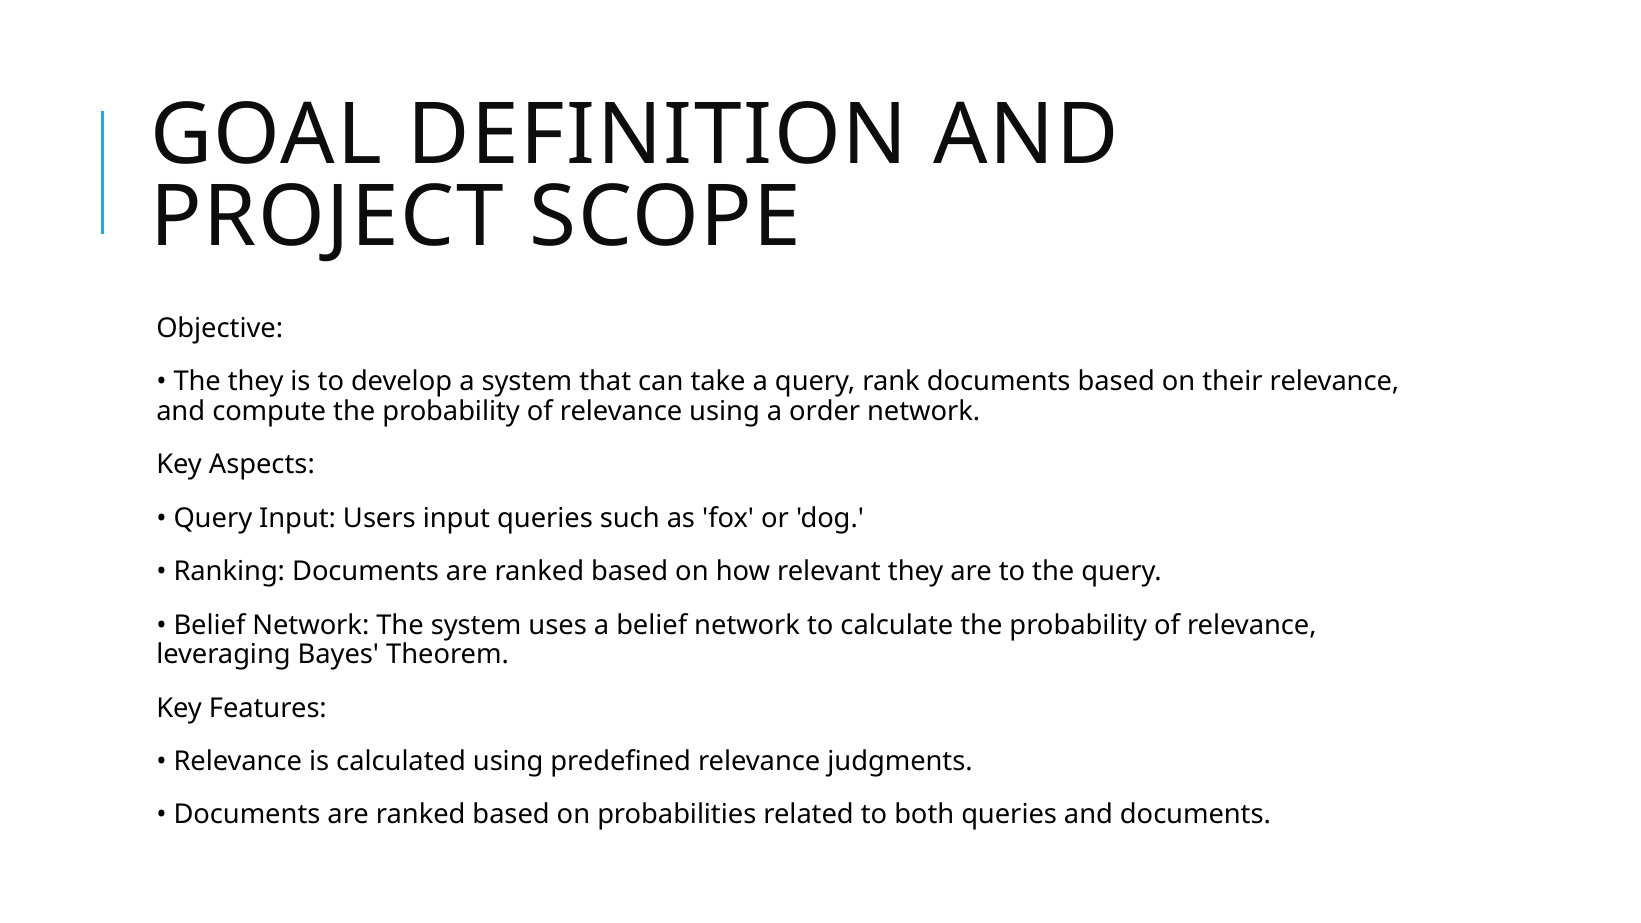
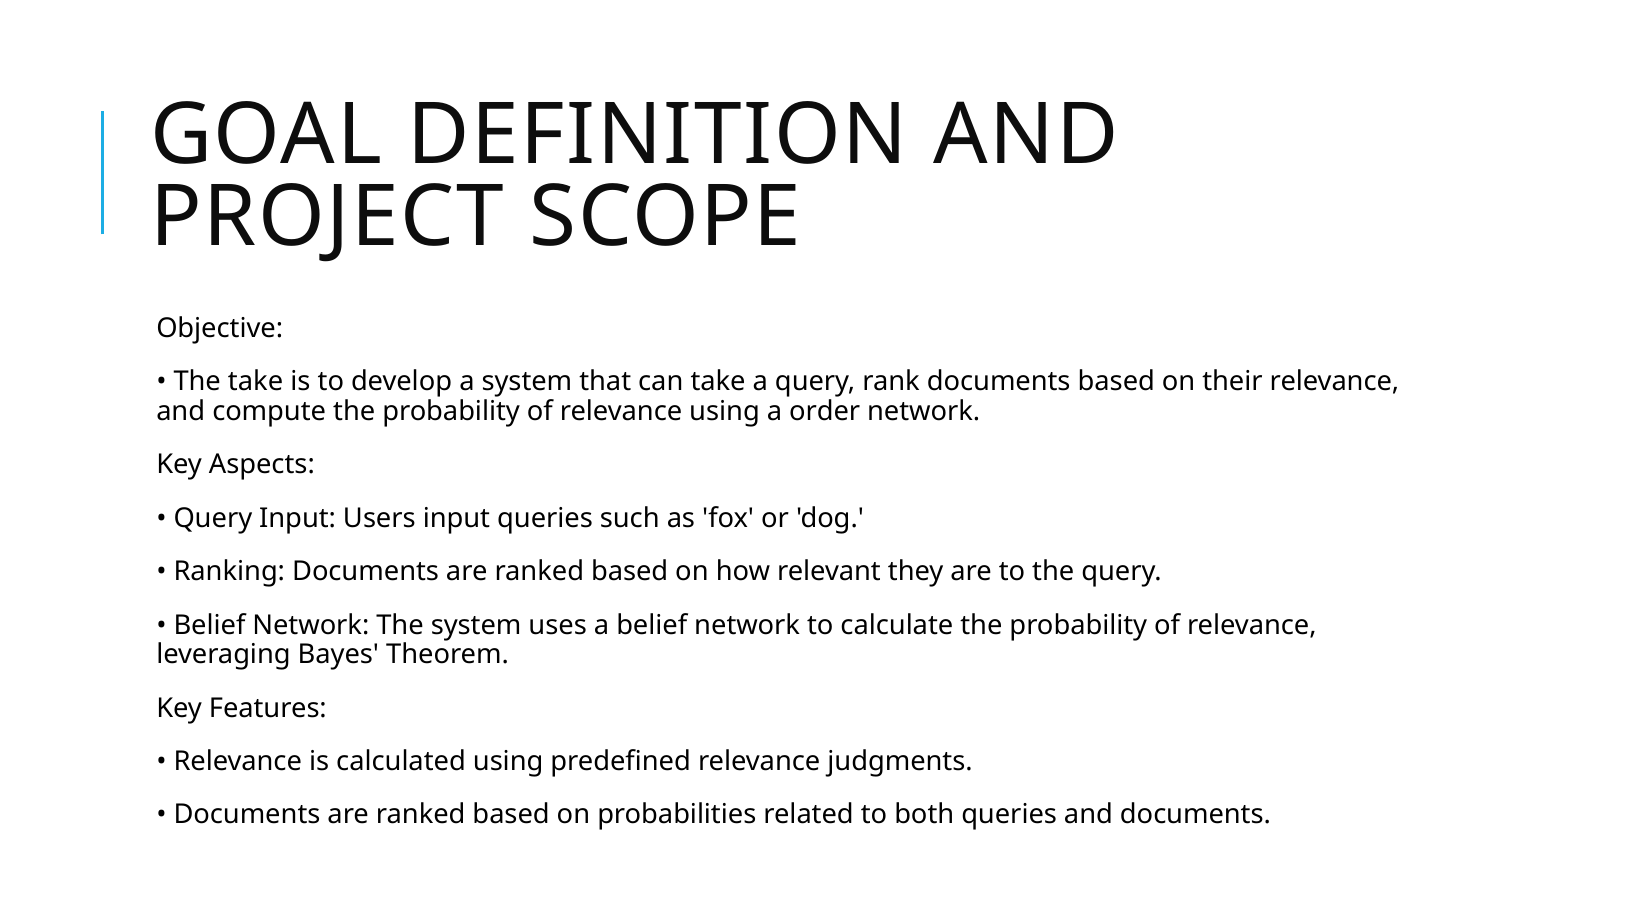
The they: they -> take
